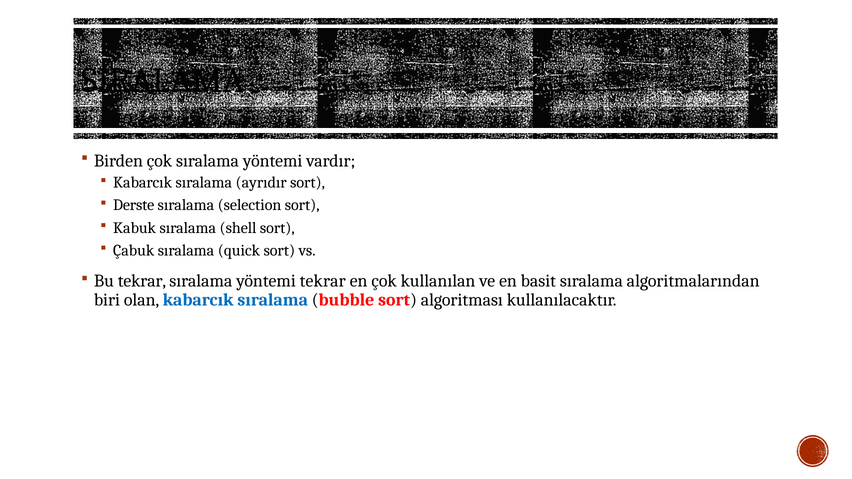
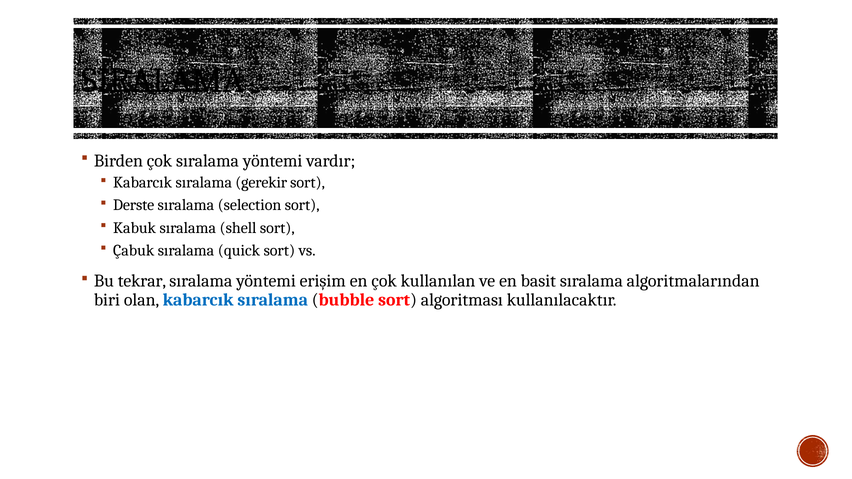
ayrıdır: ayrıdır -> gerekir
yöntemi tekrar: tekrar -> erişim
